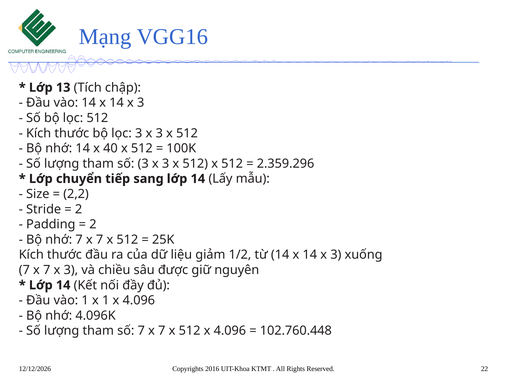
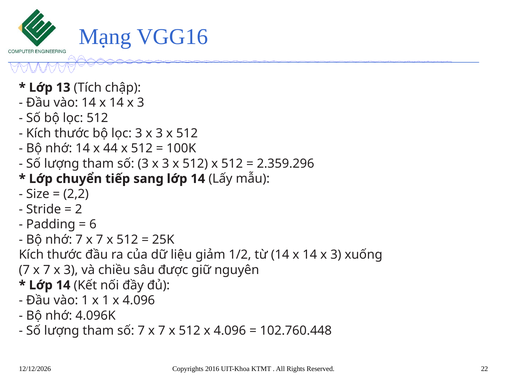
40: 40 -> 44
2 at (93, 225): 2 -> 6
